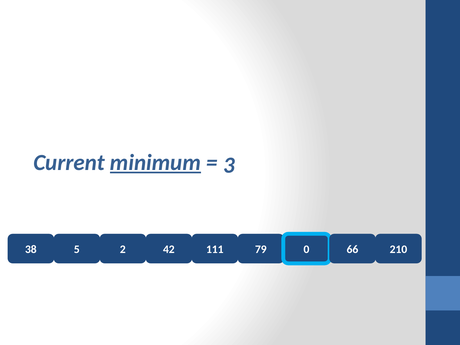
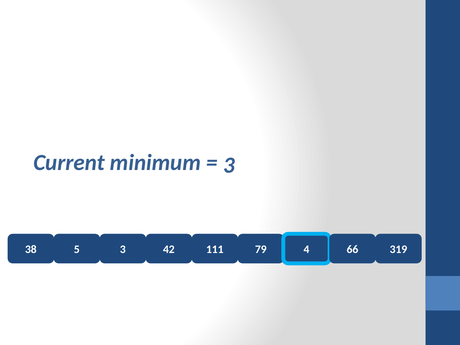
minimum underline: present -> none
5 2: 2 -> 3
0: 0 -> 4
210: 210 -> 319
